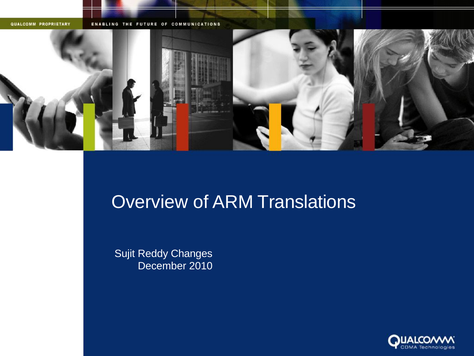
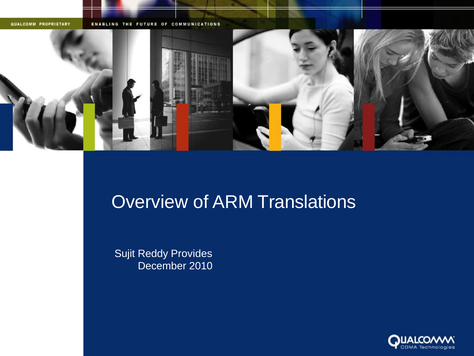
Changes: Changes -> Provides
